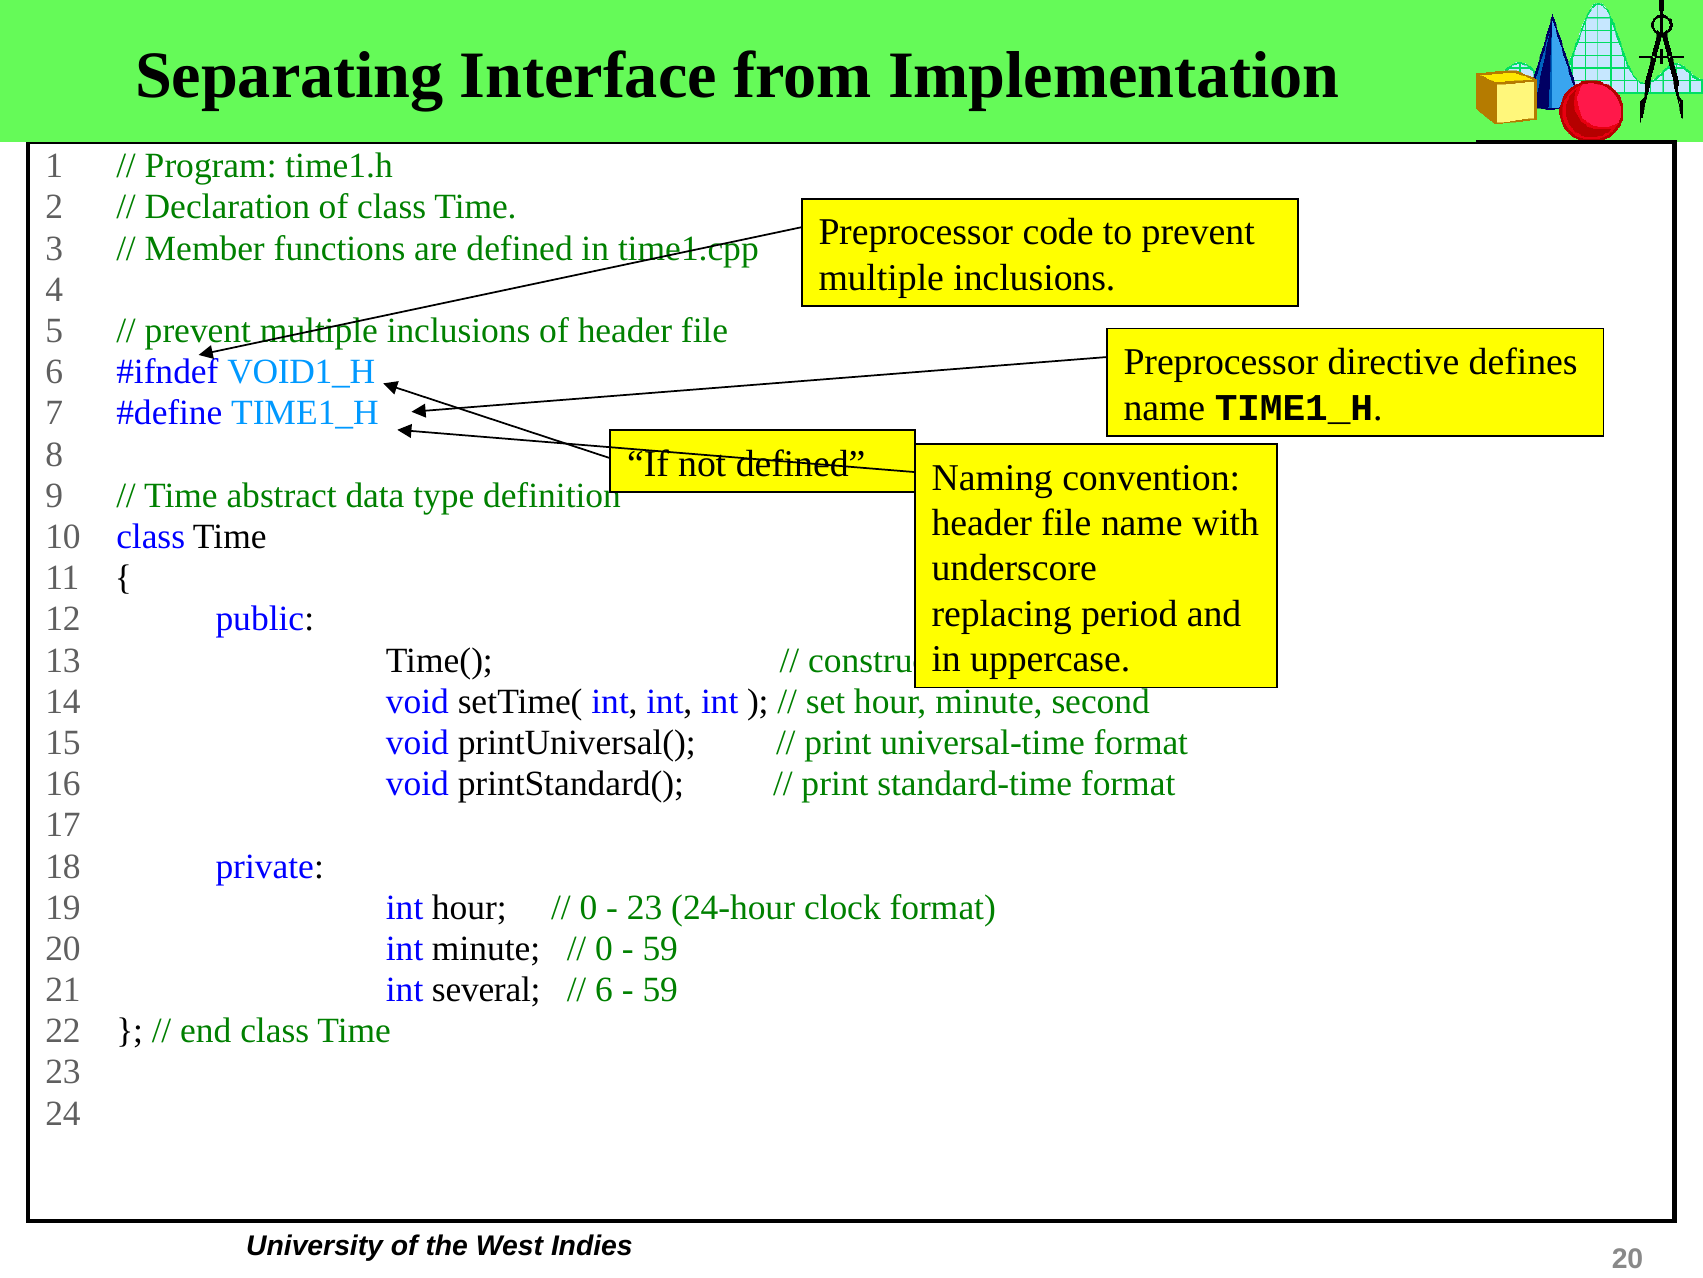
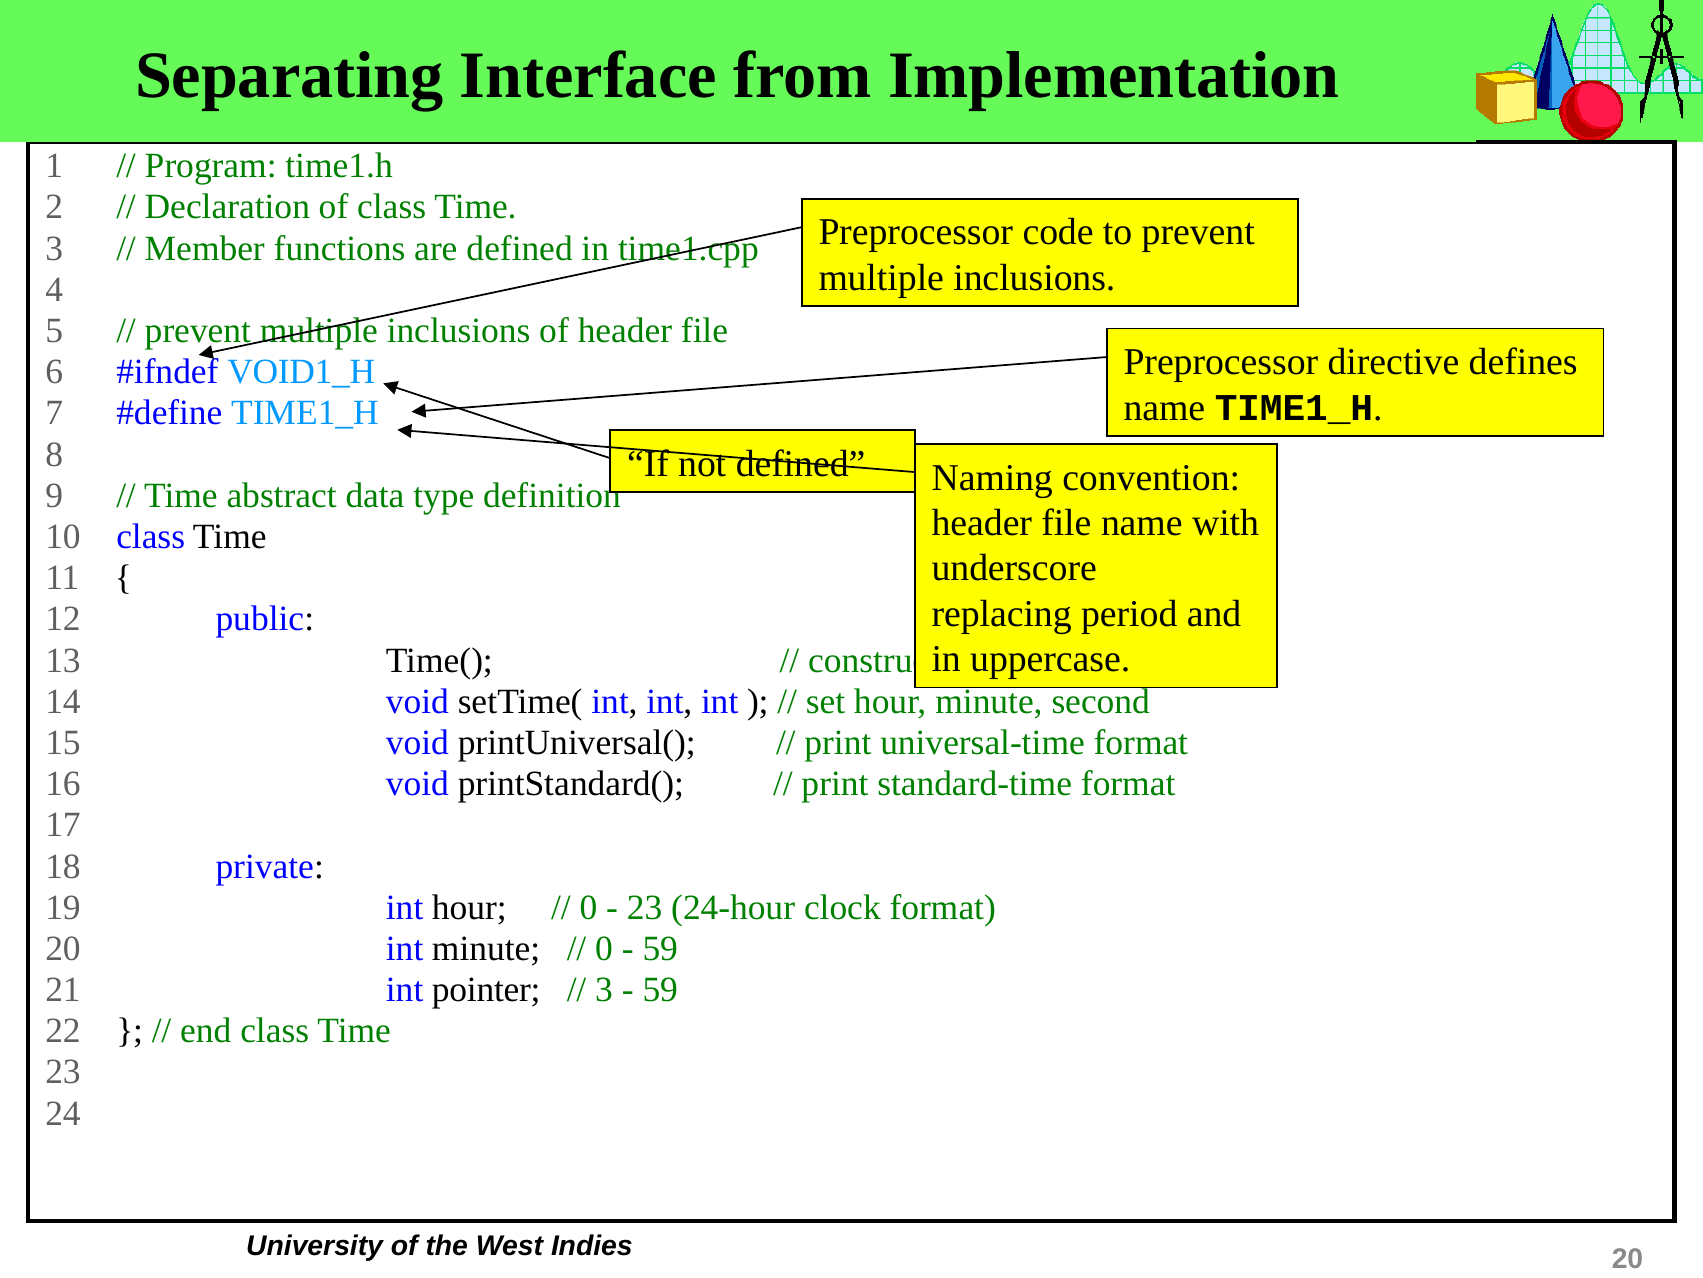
several: several -> pointer
6 at (604, 989): 6 -> 3
